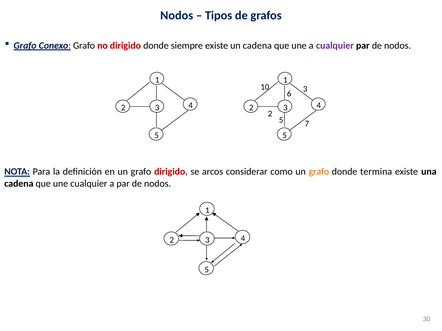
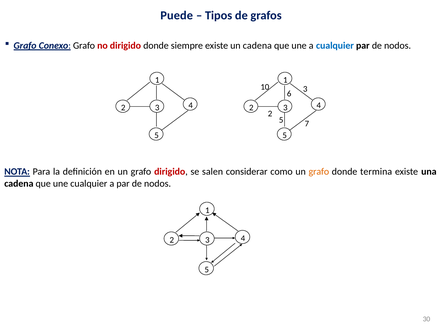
Nodos at (177, 16): Nodos -> Puede
cualquier at (335, 46) colour: purple -> blue
arcos: arcos -> salen
